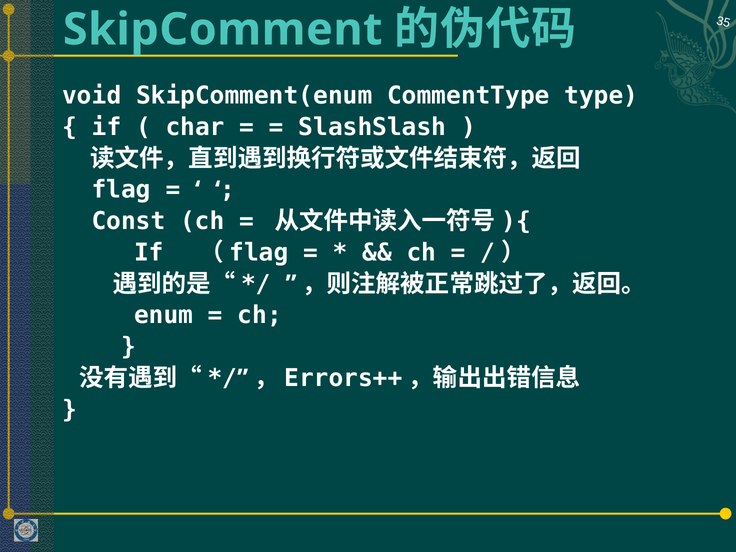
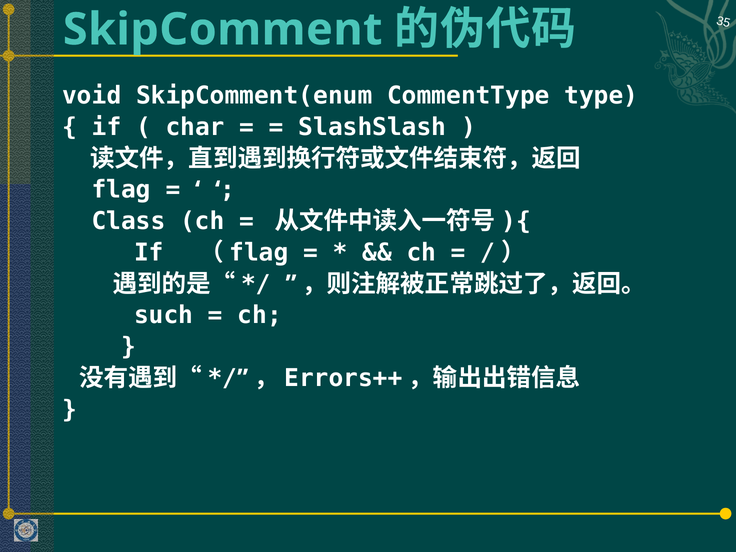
Const: Const -> Class
enum: enum -> such
